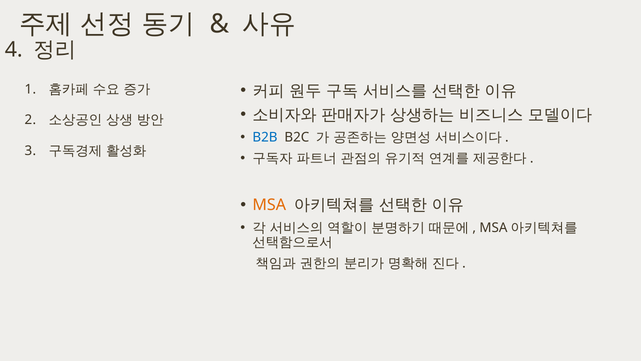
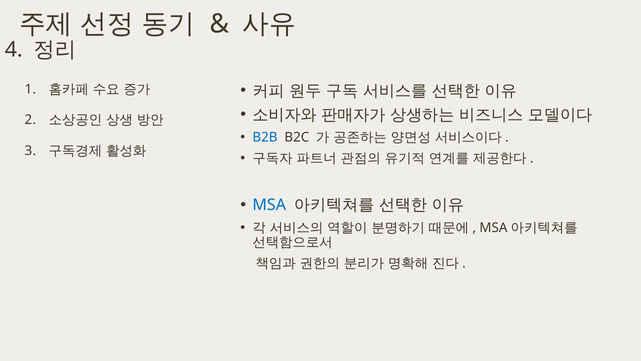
MSA colour: orange -> blue
